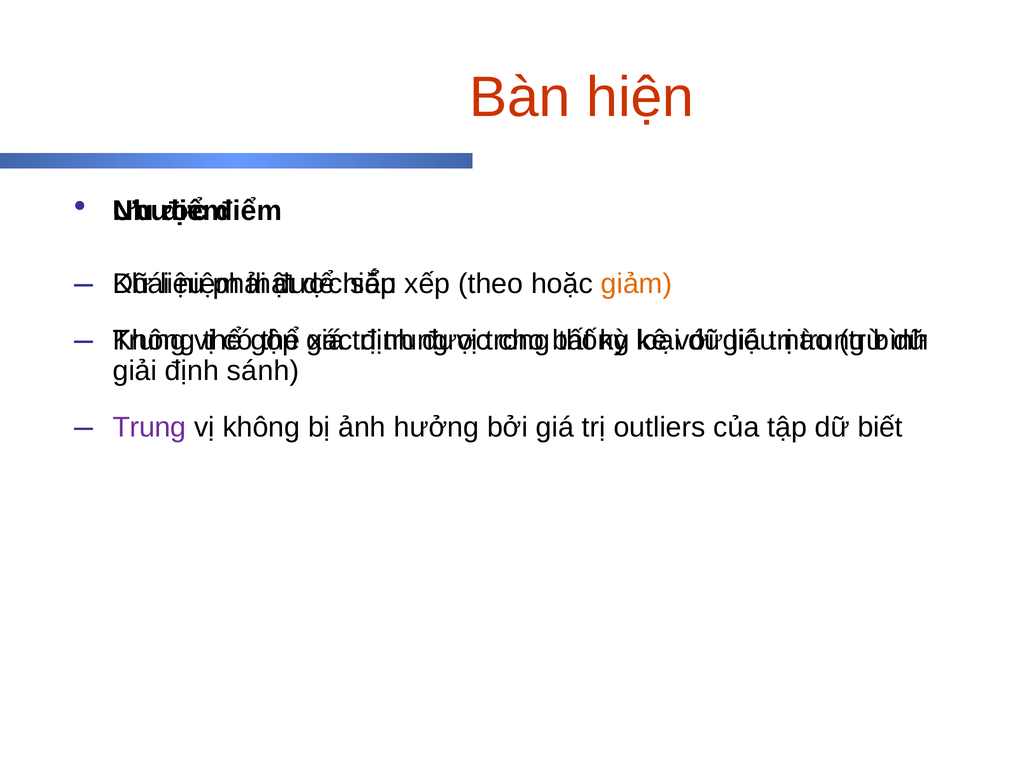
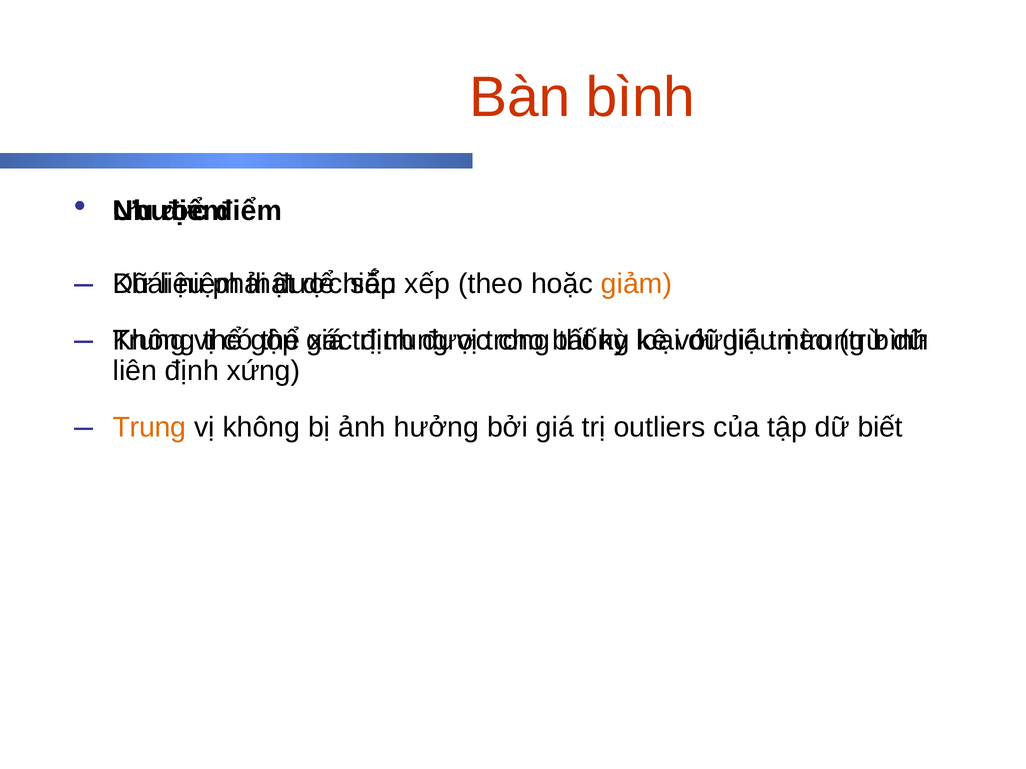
Bàn hiện: hiện -> bình
giải: giải -> liên
sánh: sánh -> xứng
Trung at (150, 428) colour: purple -> orange
